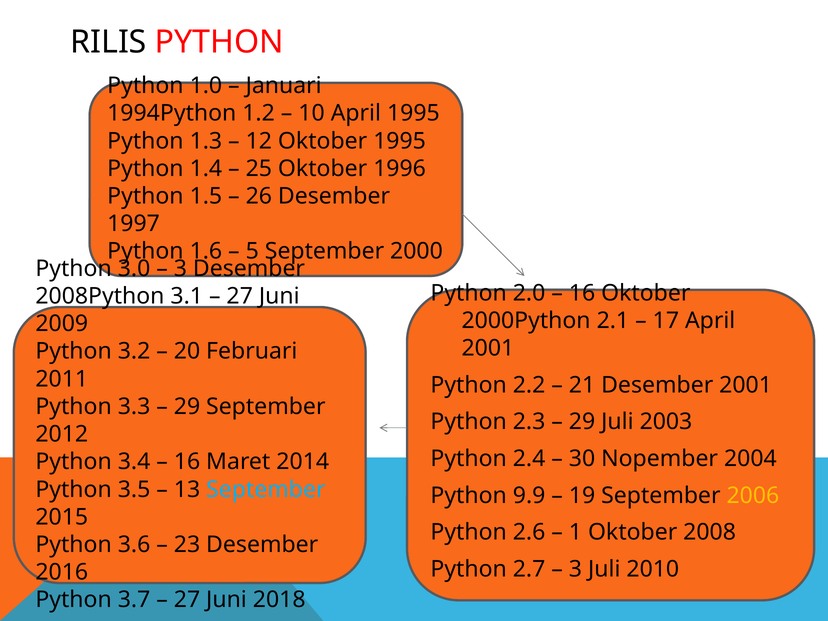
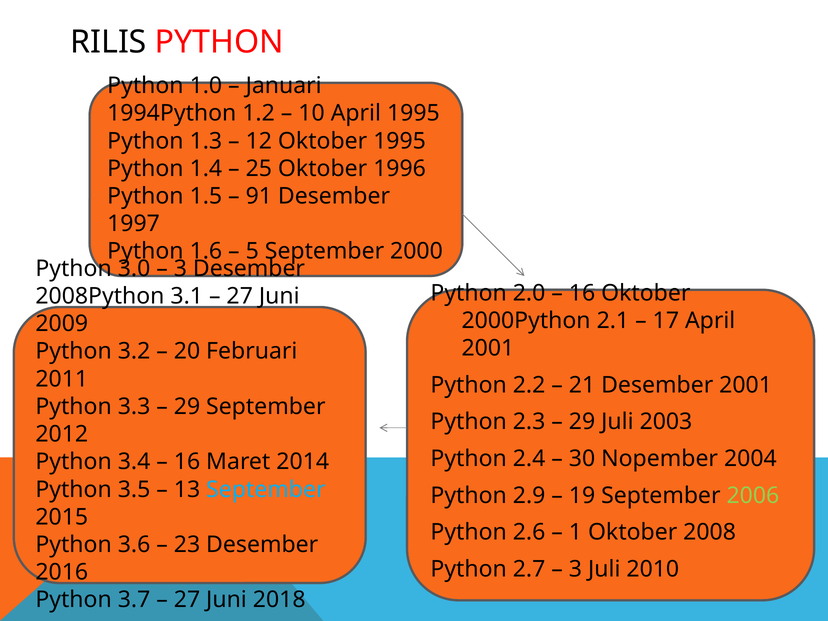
26: 26 -> 91
9.9: 9.9 -> 2.9
2006 colour: yellow -> light green
